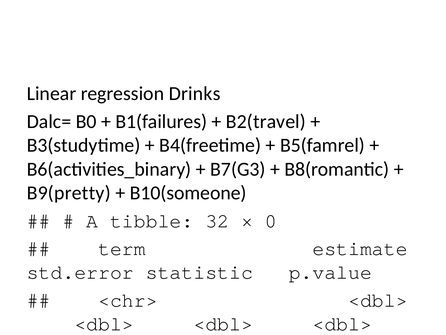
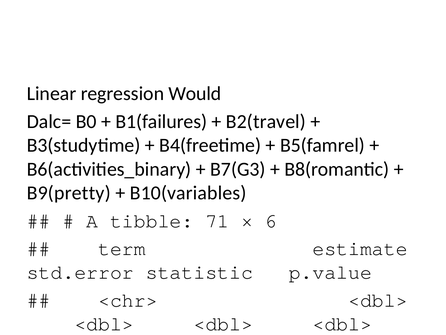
Drinks: Drinks -> Would
B10(someone: B10(someone -> B10(variables
32: 32 -> 71
0 at (271, 220): 0 -> 6
